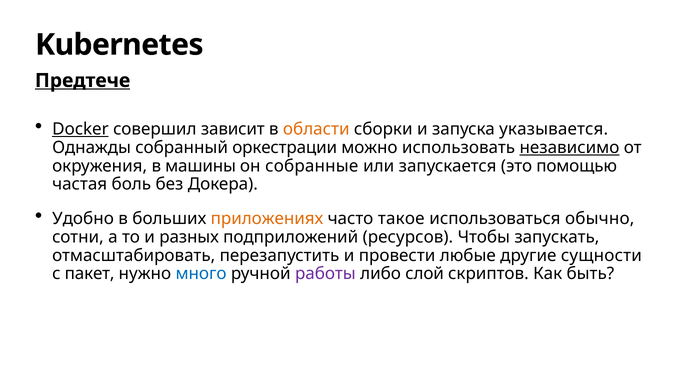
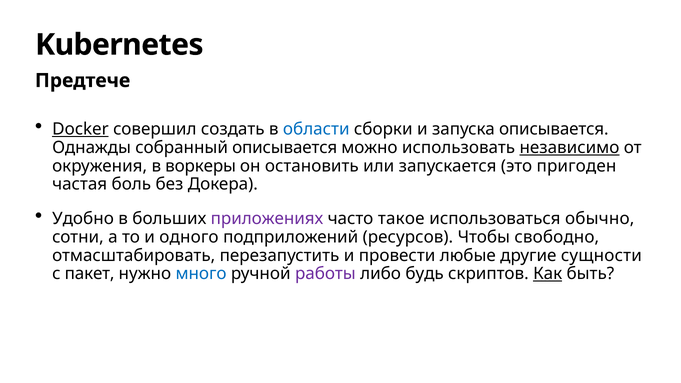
Предтече underline: present -> none
зависит: зависит -> создать
области colour: orange -> blue
запуска указывается: указывается -> описывается
собранный оркестрации: оркестрации -> описывается
машины: машины -> воркеры
собранные: собранные -> остановить
помощью: помощью -> пригоден
приложениях colour: orange -> purple
разных: разных -> одного
запускать: запускать -> свободно
слой: слой -> будь
Как underline: none -> present
